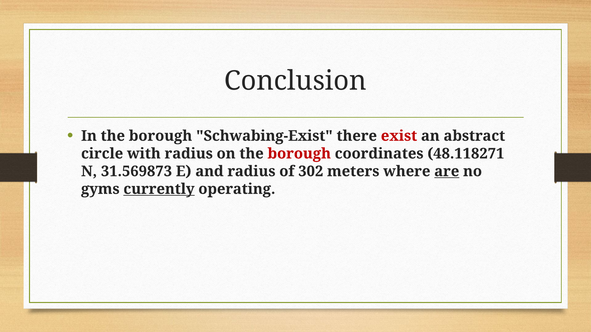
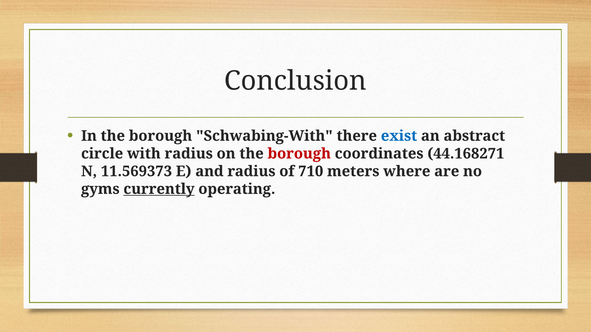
Schwabing-Exist: Schwabing-Exist -> Schwabing-With
exist colour: red -> blue
48.118271: 48.118271 -> 44.168271
31.569873: 31.569873 -> 11.569373
302: 302 -> 710
are underline: present -> none
